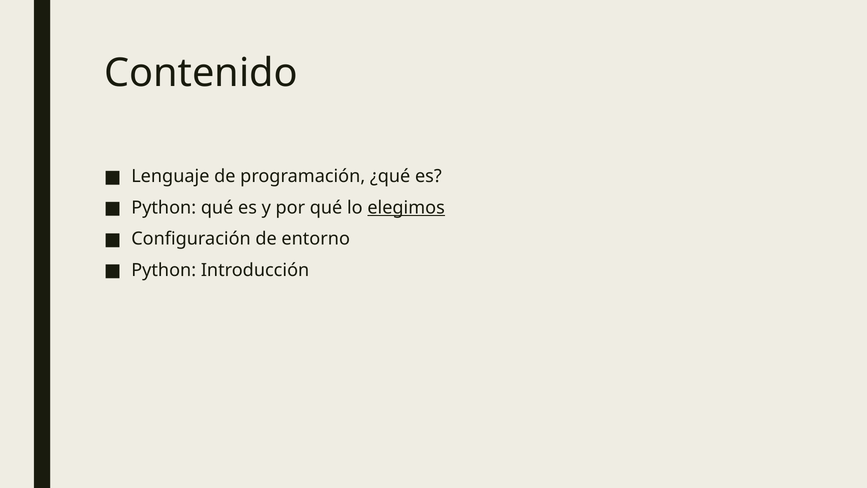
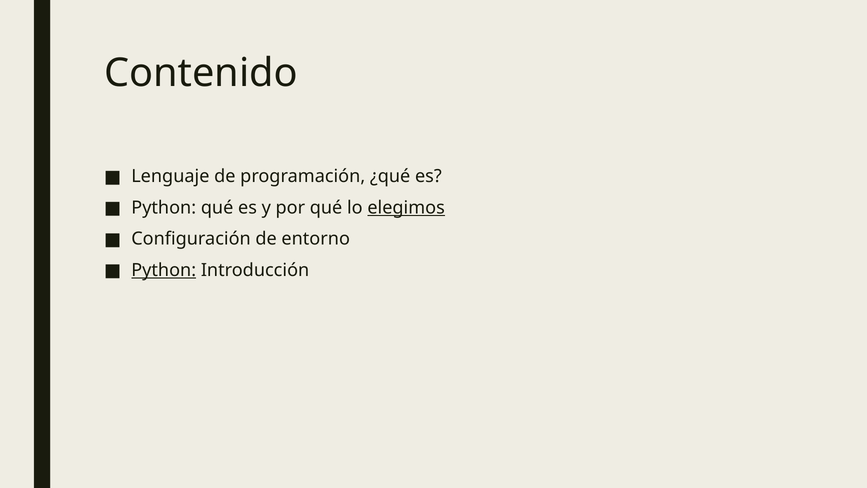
Python at (164, 270) underline: none -> present
